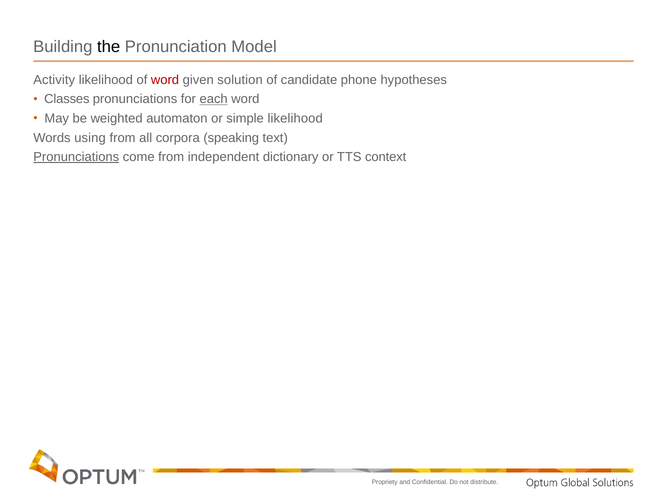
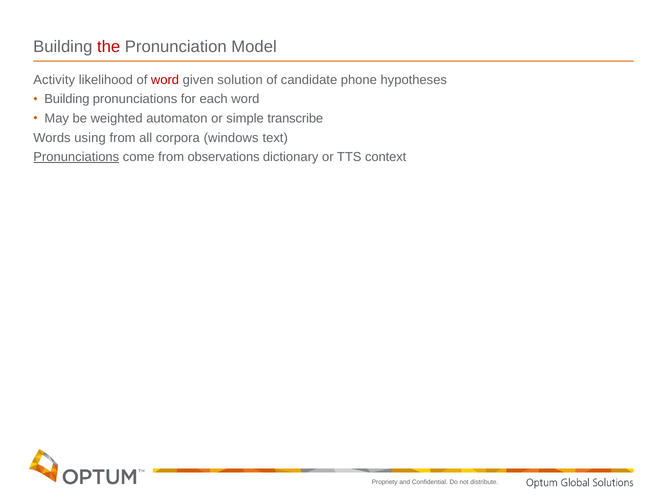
the colour: black -> red
Classes at (67, 99): Classes -> Building
each underline: present -> none
simple likelihood: likelihood -> transcribe
speaking: speaking -> windows
independent: independent -> observations
